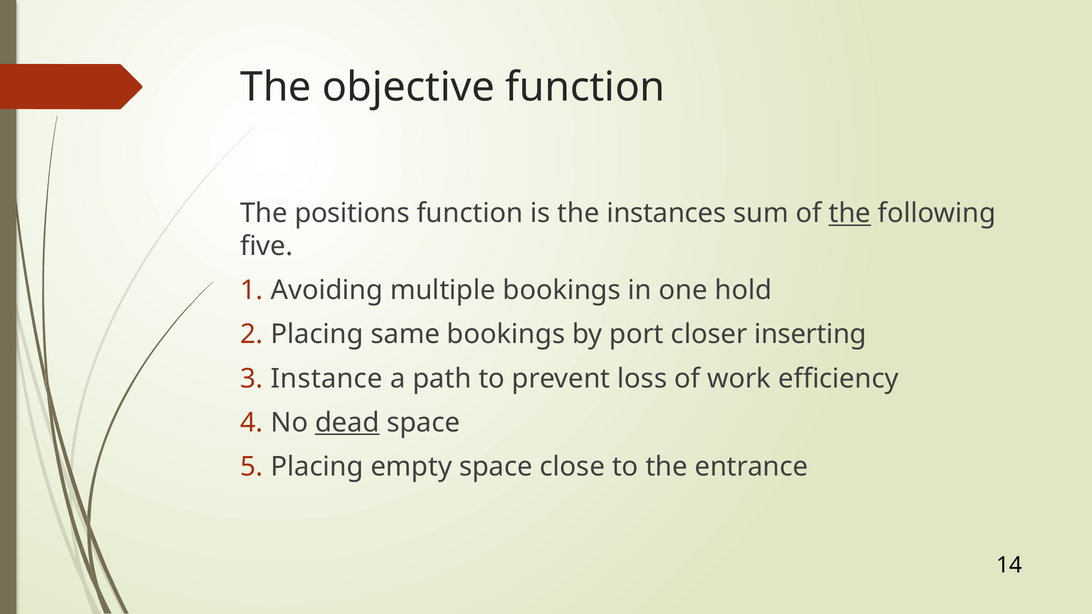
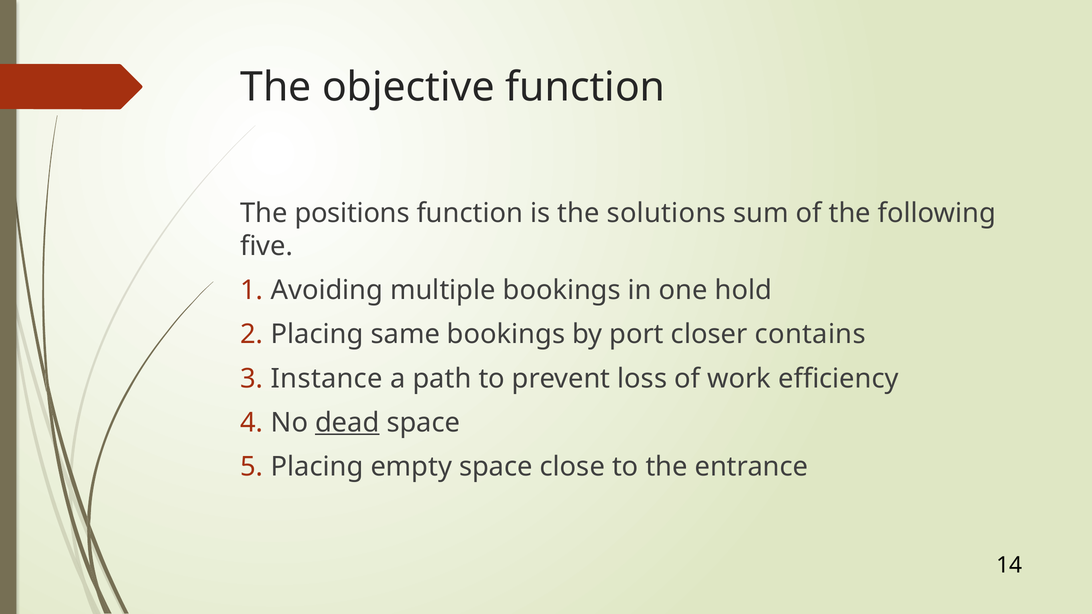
instances: instances -> solutions
the at (850, 214) underline: present -> none
inserting: inserting -> contains
